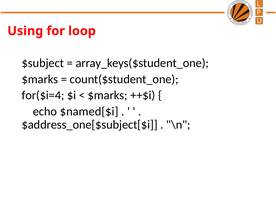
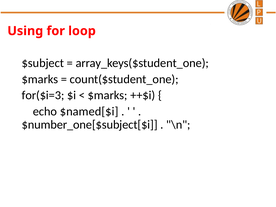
for($i=4: for($i=4 -> for($i=3
$address_one[$subject[$i: $address_one[$subject[$i -> $number_one[$subject[$i
